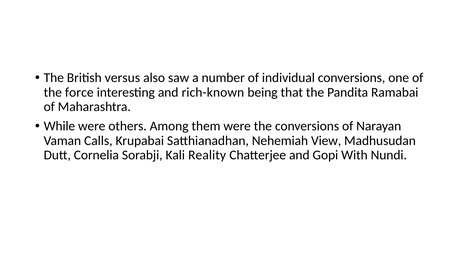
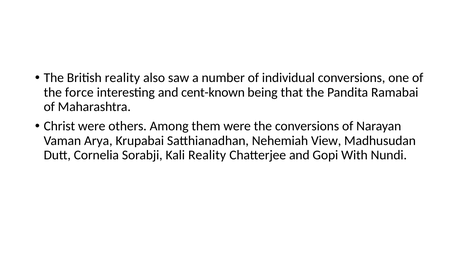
British versus: versus -> reality
rich-known: rich-known -> cent-known
While: While -> Christ
Calls: Calls -> Arya
